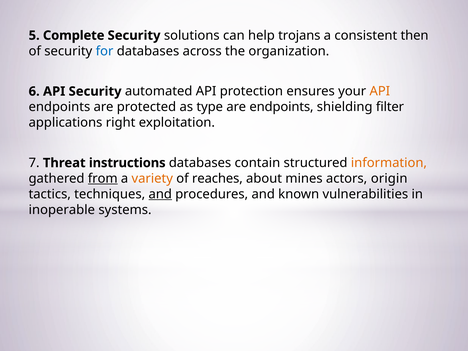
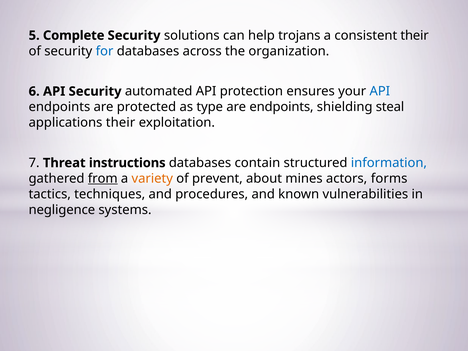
consistent then: then -> their
API at (380, 91) colour: orange -> blue
filter: filter -> steal
applications right: right -> their
information colour: orange -> blue
reaches: reaches -> prevent
origin: origin -> forms
and at (160, 194) underline: present -> none
inoperable: inoperable -> negligence
